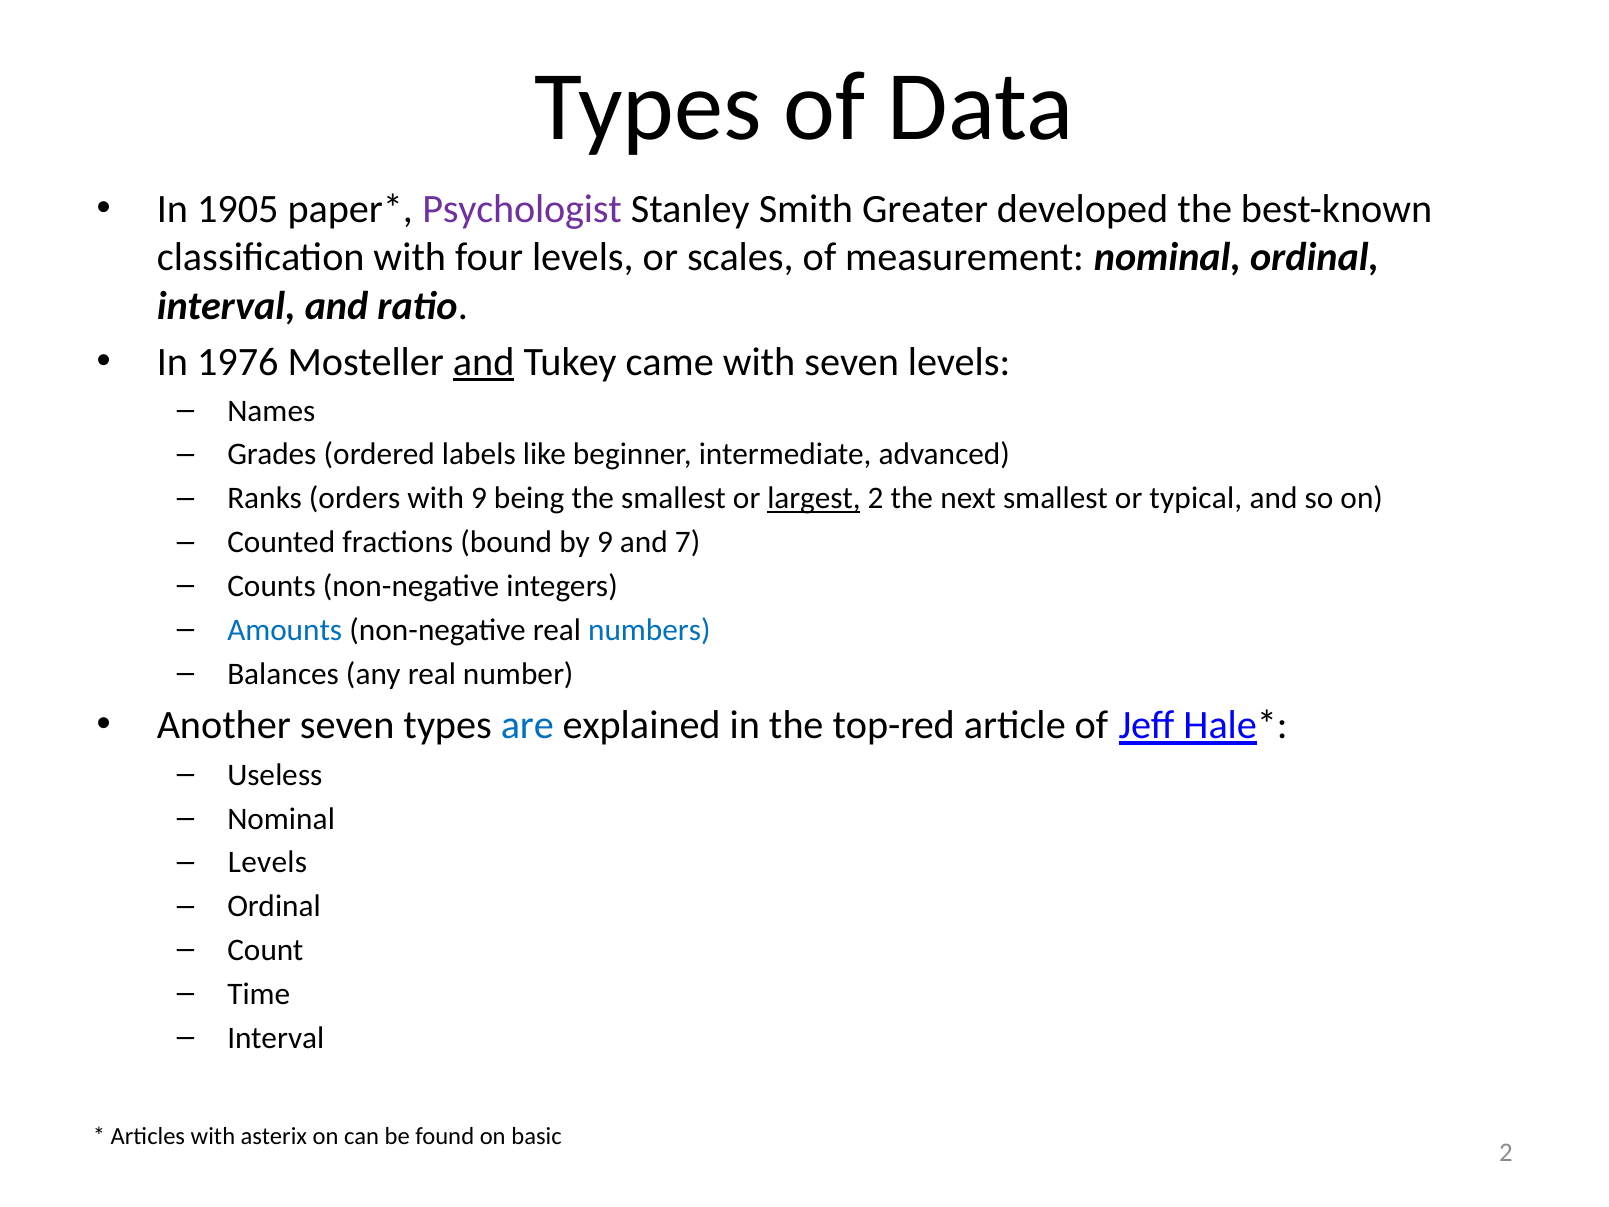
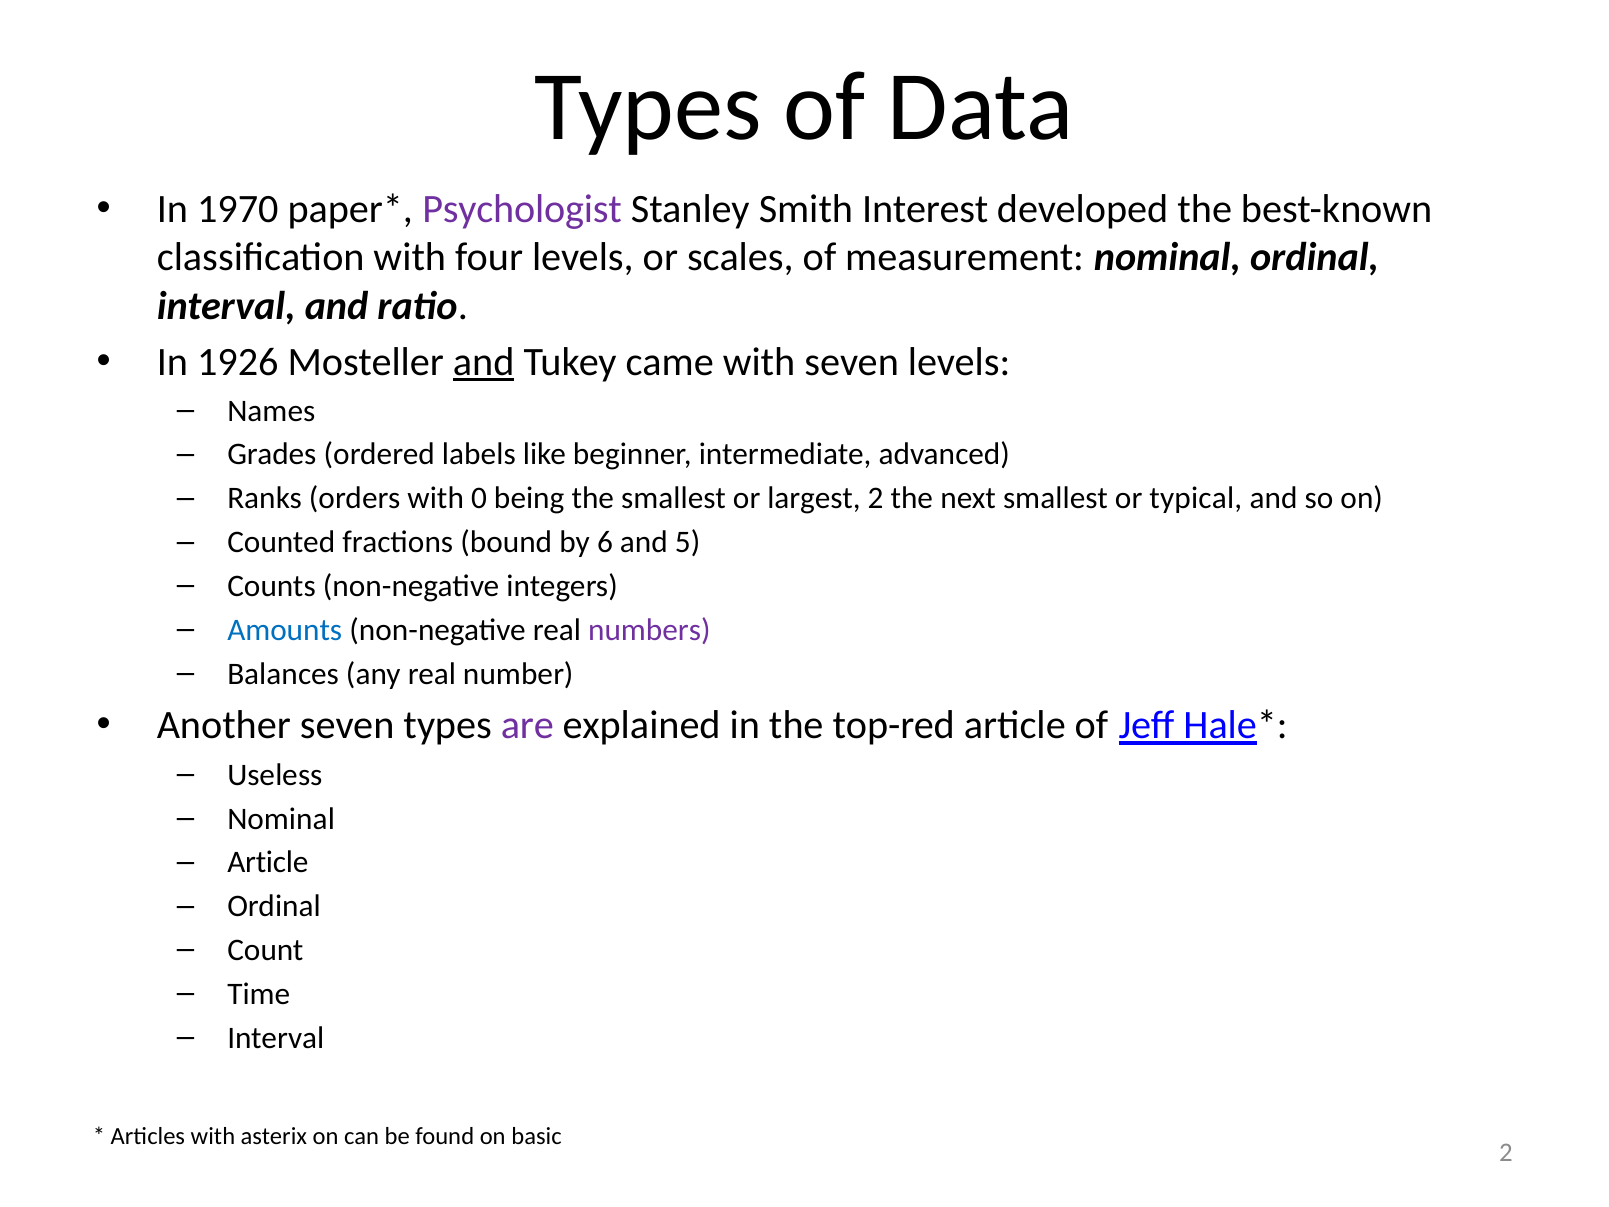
1905: 1905 -> 1970
Greater: Greater -> Interest
1976: 1976 -> 1926
with 9: 9 -> 0
largest underline: present -> none
by 9: 9 -> 6
7: 7 -> 5
numbers colour: blue -> purple
are colour: blue -> purple
Levels at (268, 862): Levels -> Article
